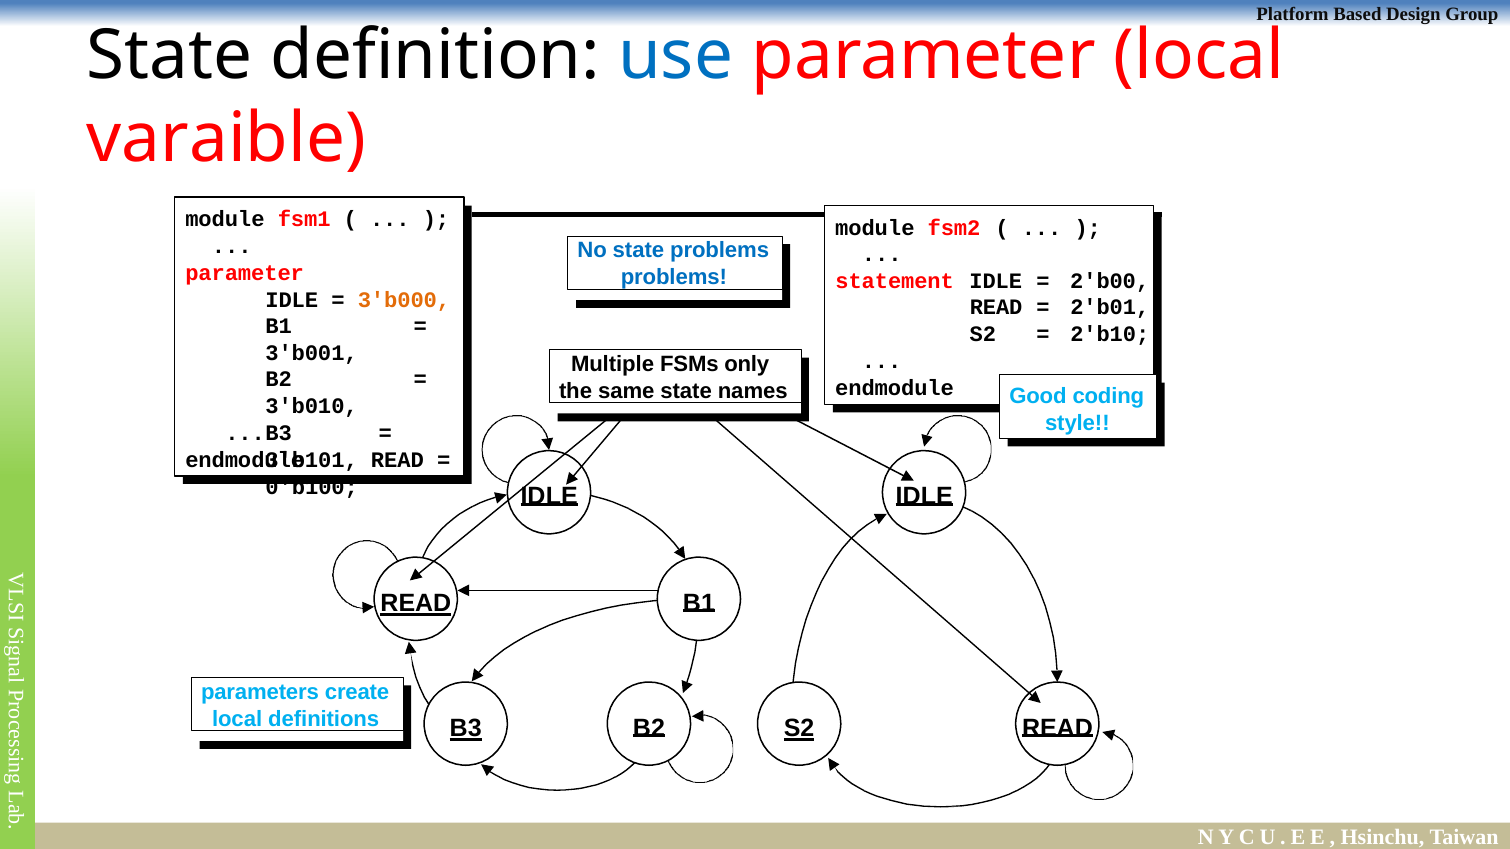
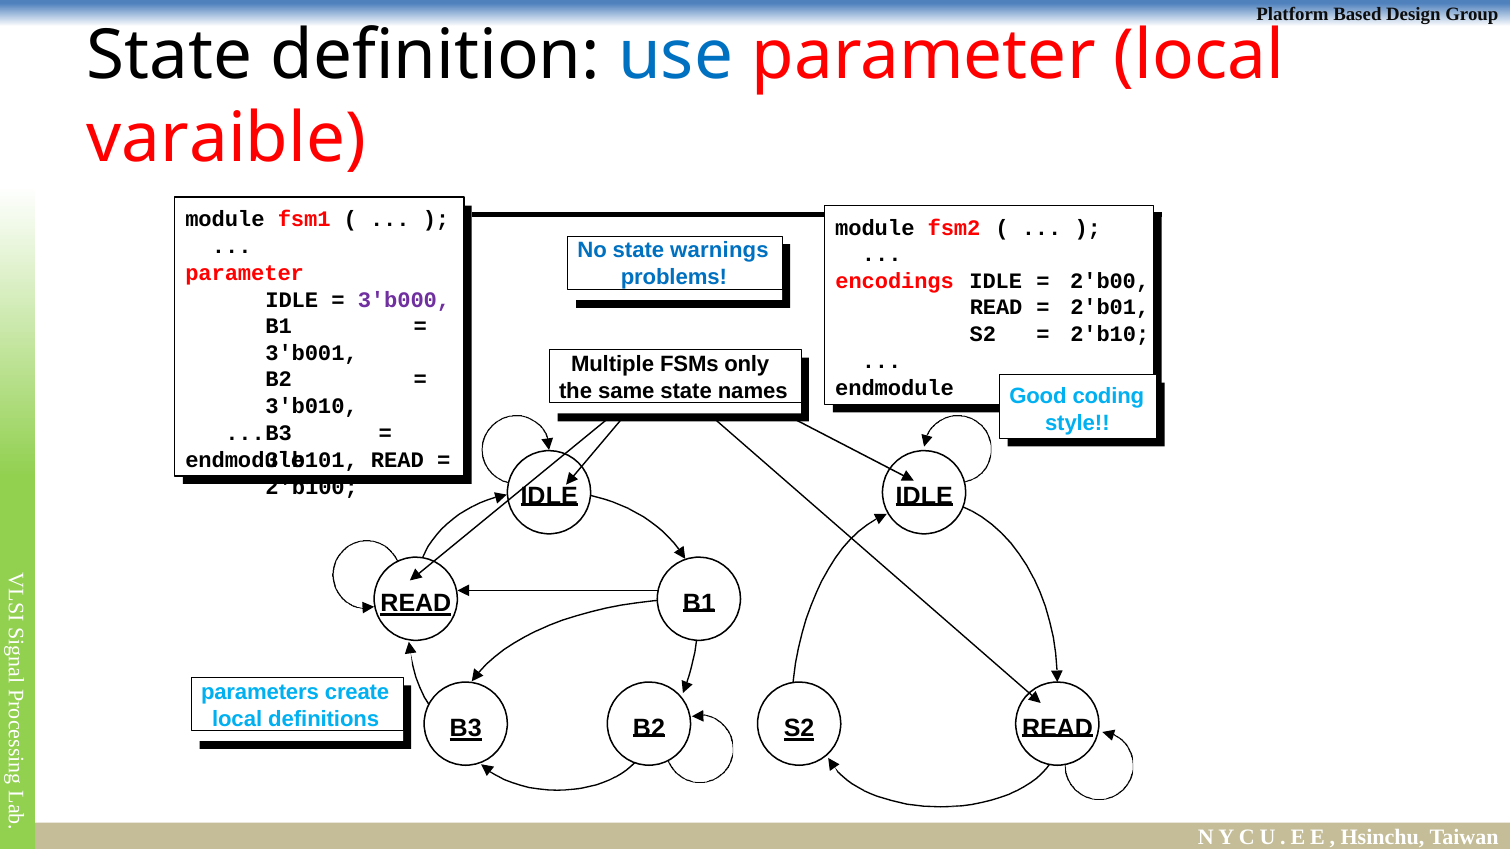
state problems: problems -> warnings
statement: statement -> encodings
3'b000 colour: orange -> purple
0'b100: 0'b100 -> 2'b100
